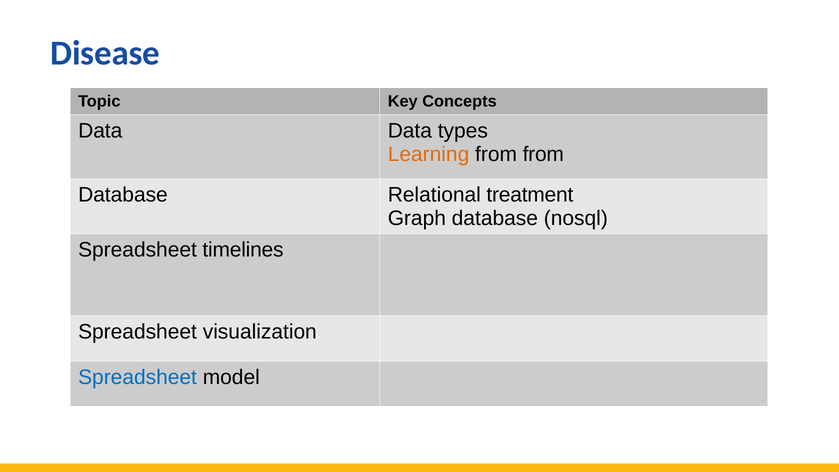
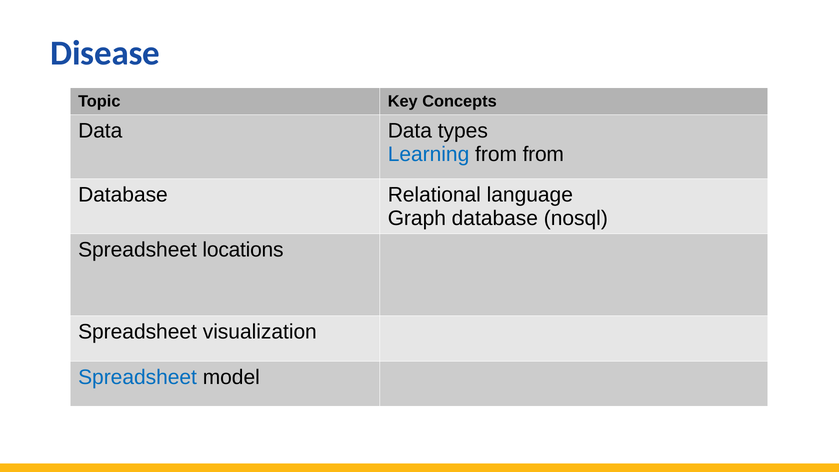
Learning colour: orange -> blue
treatment: treatment -> language
timelines: timelines -> locations
